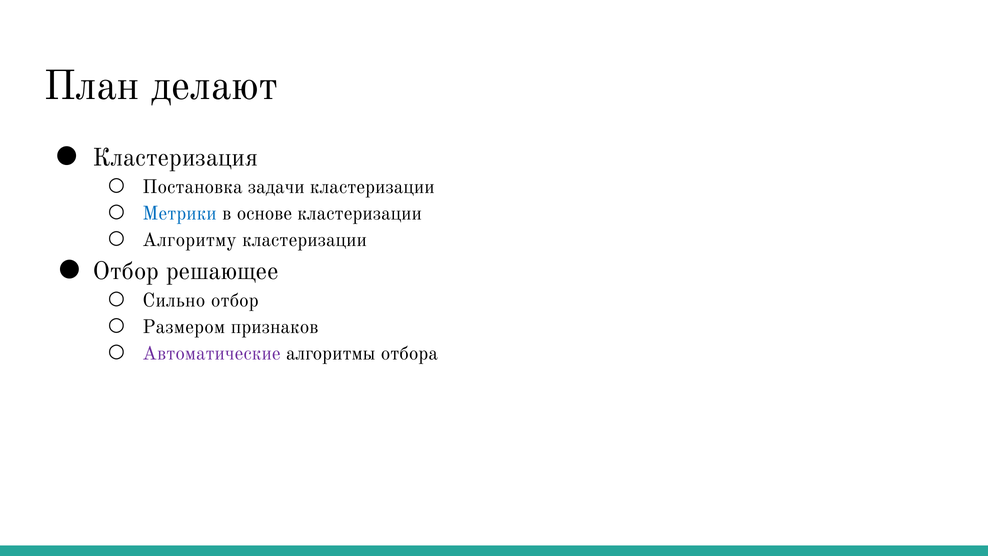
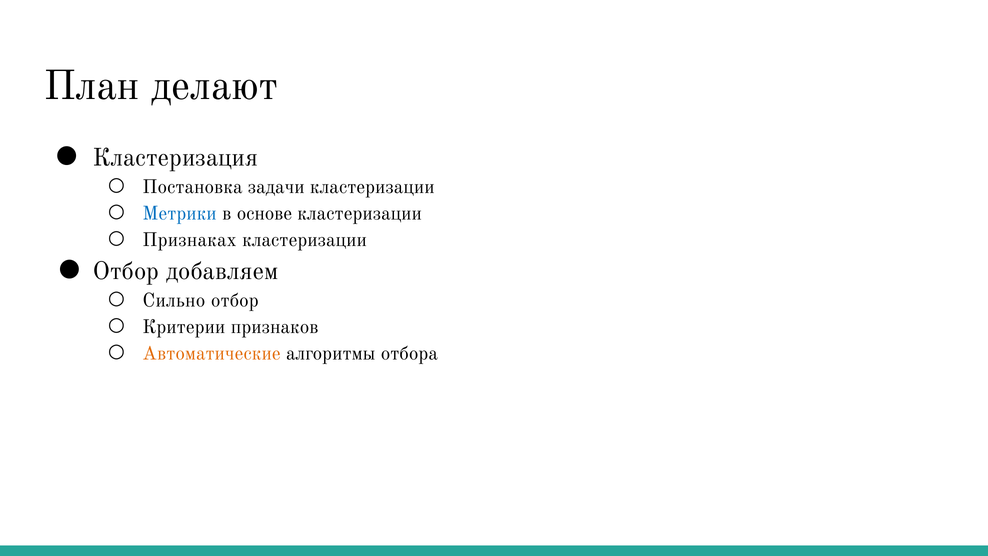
Алгоритму: Алгоритму -> Признаках
решающее: решающее -> добавляем
Размером: Размером -> Критерии
Автоматические colour: purple -> orange
